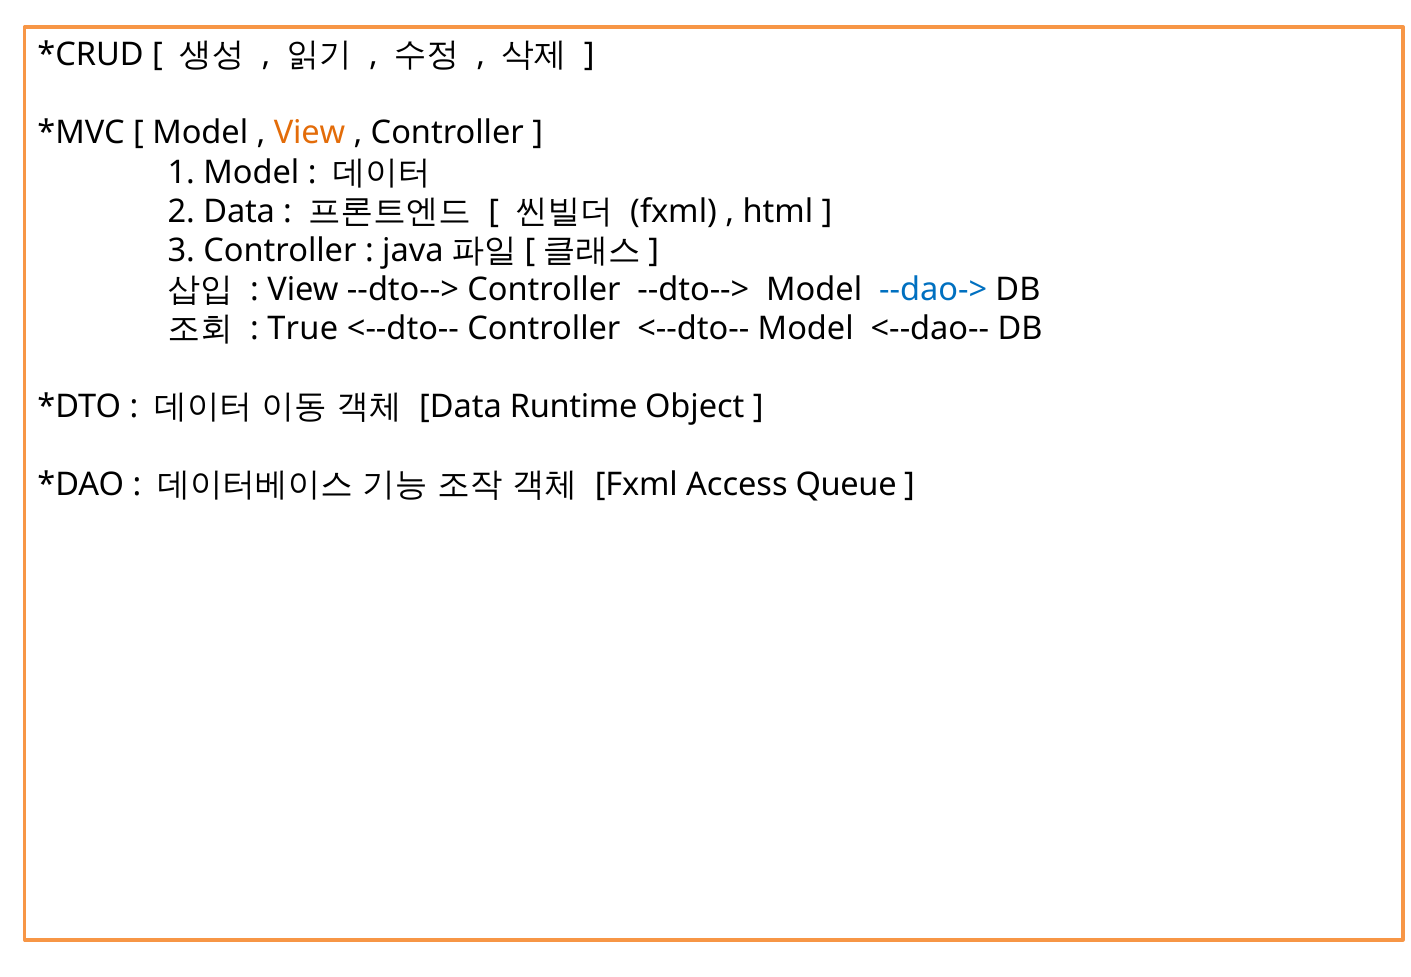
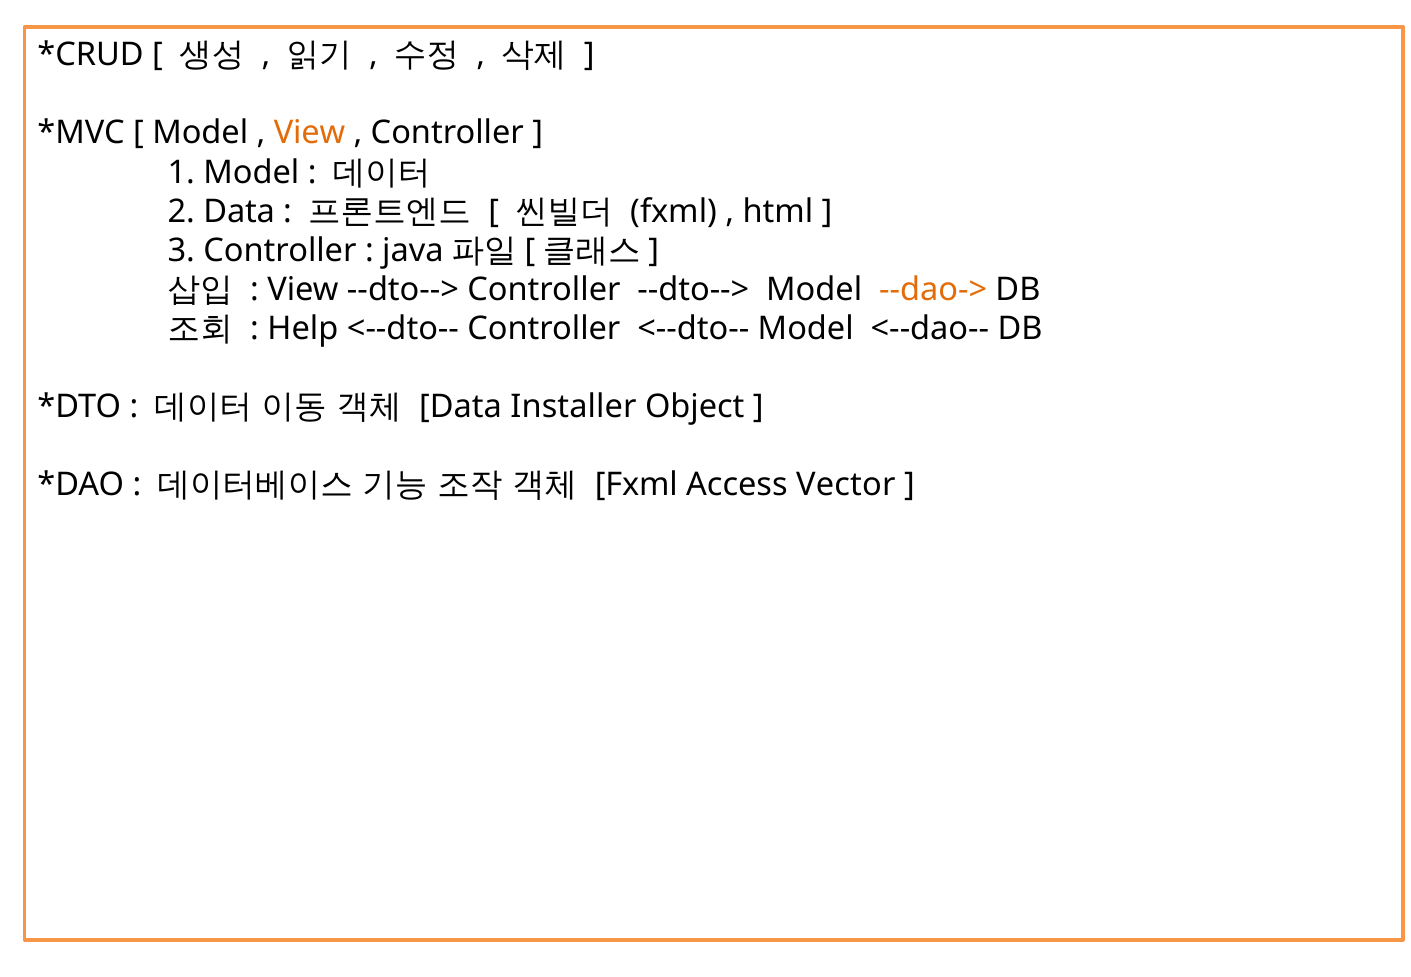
--dao-> colour: blue -> orange
True: True -> Help
Runtime: Runtime -> Installer
Queue: Queue -> Vector
